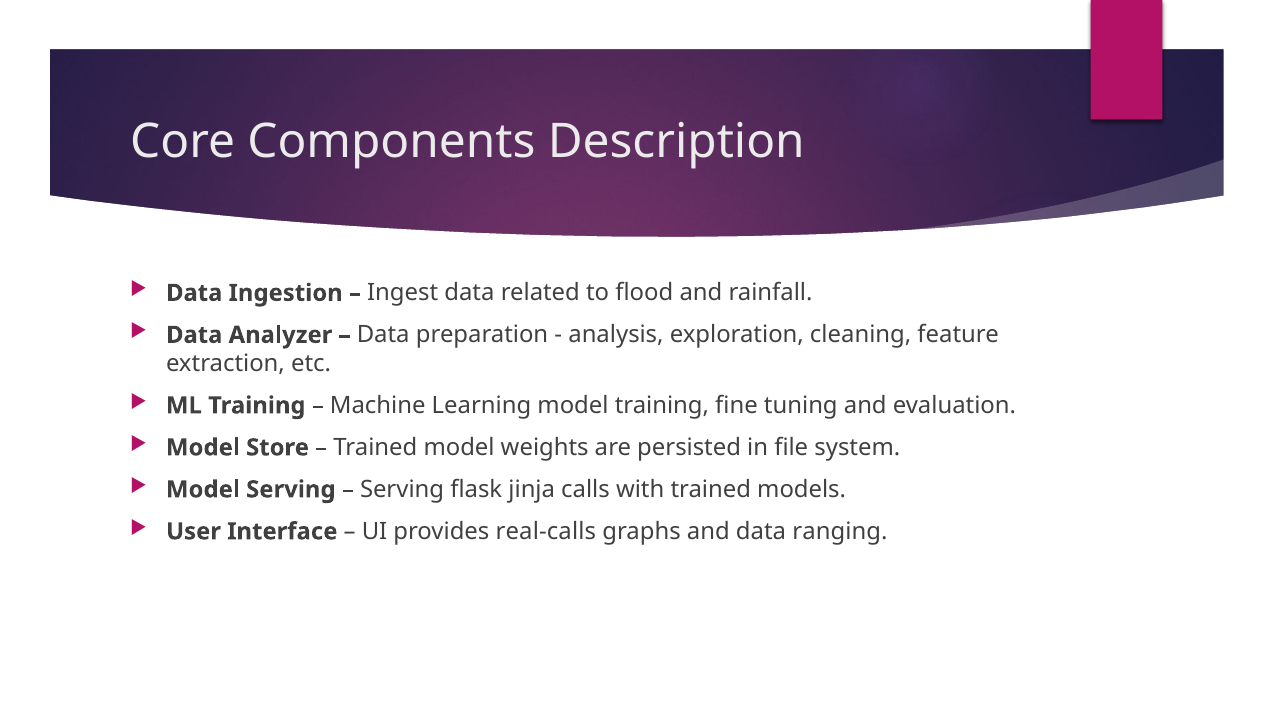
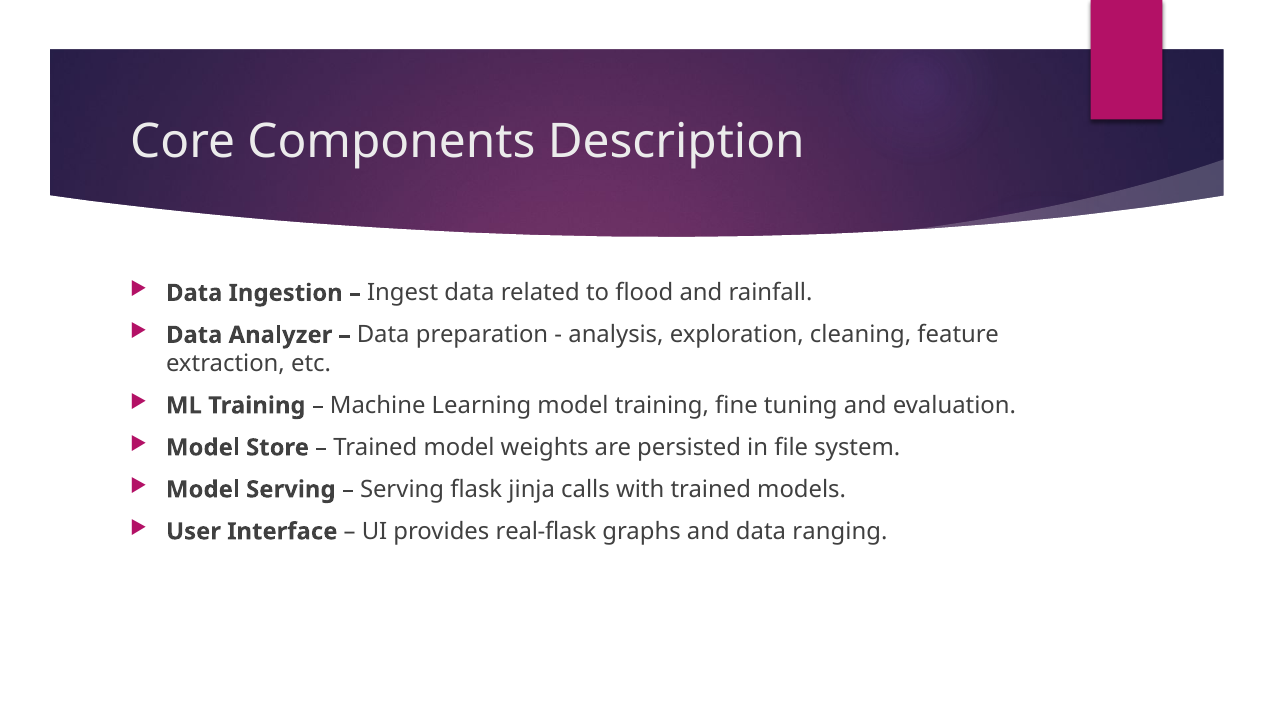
real-calls: real-calls -> real-flask
